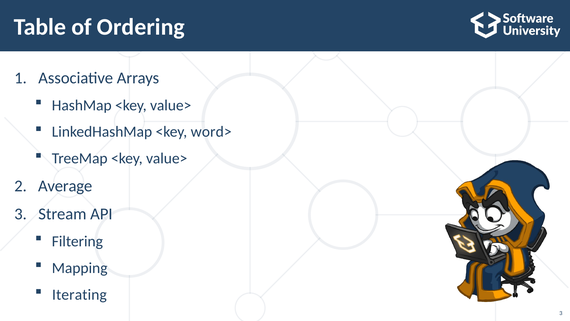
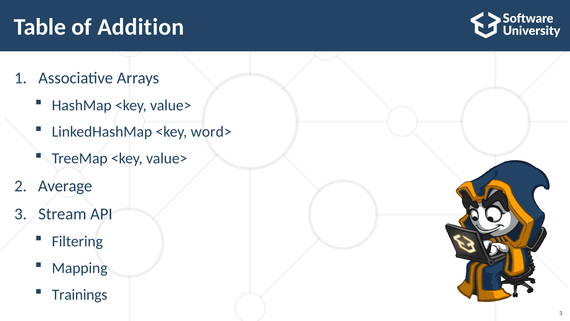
Ordering: Ordering -> Addition
Iterating: Iterating -> Trainings
